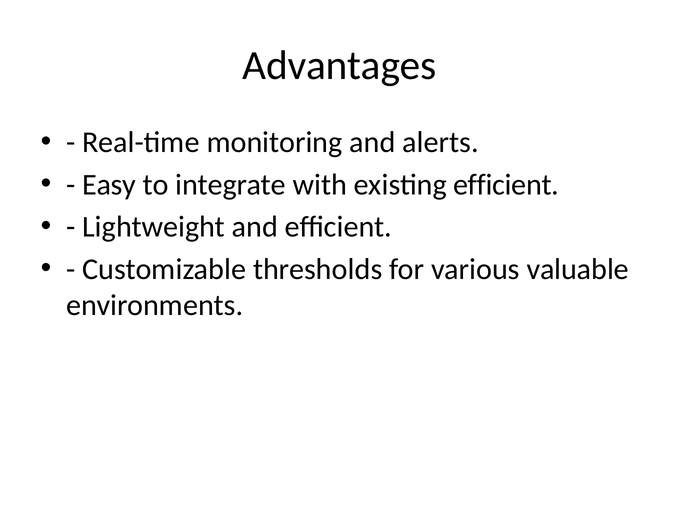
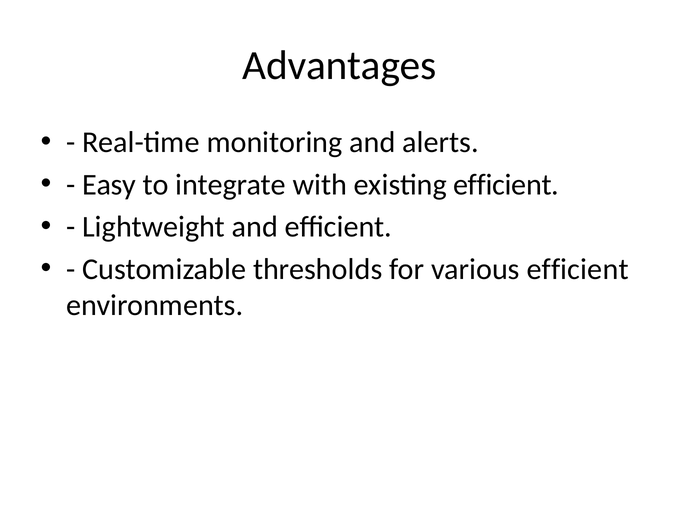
various valuable: valuable -> efficient
